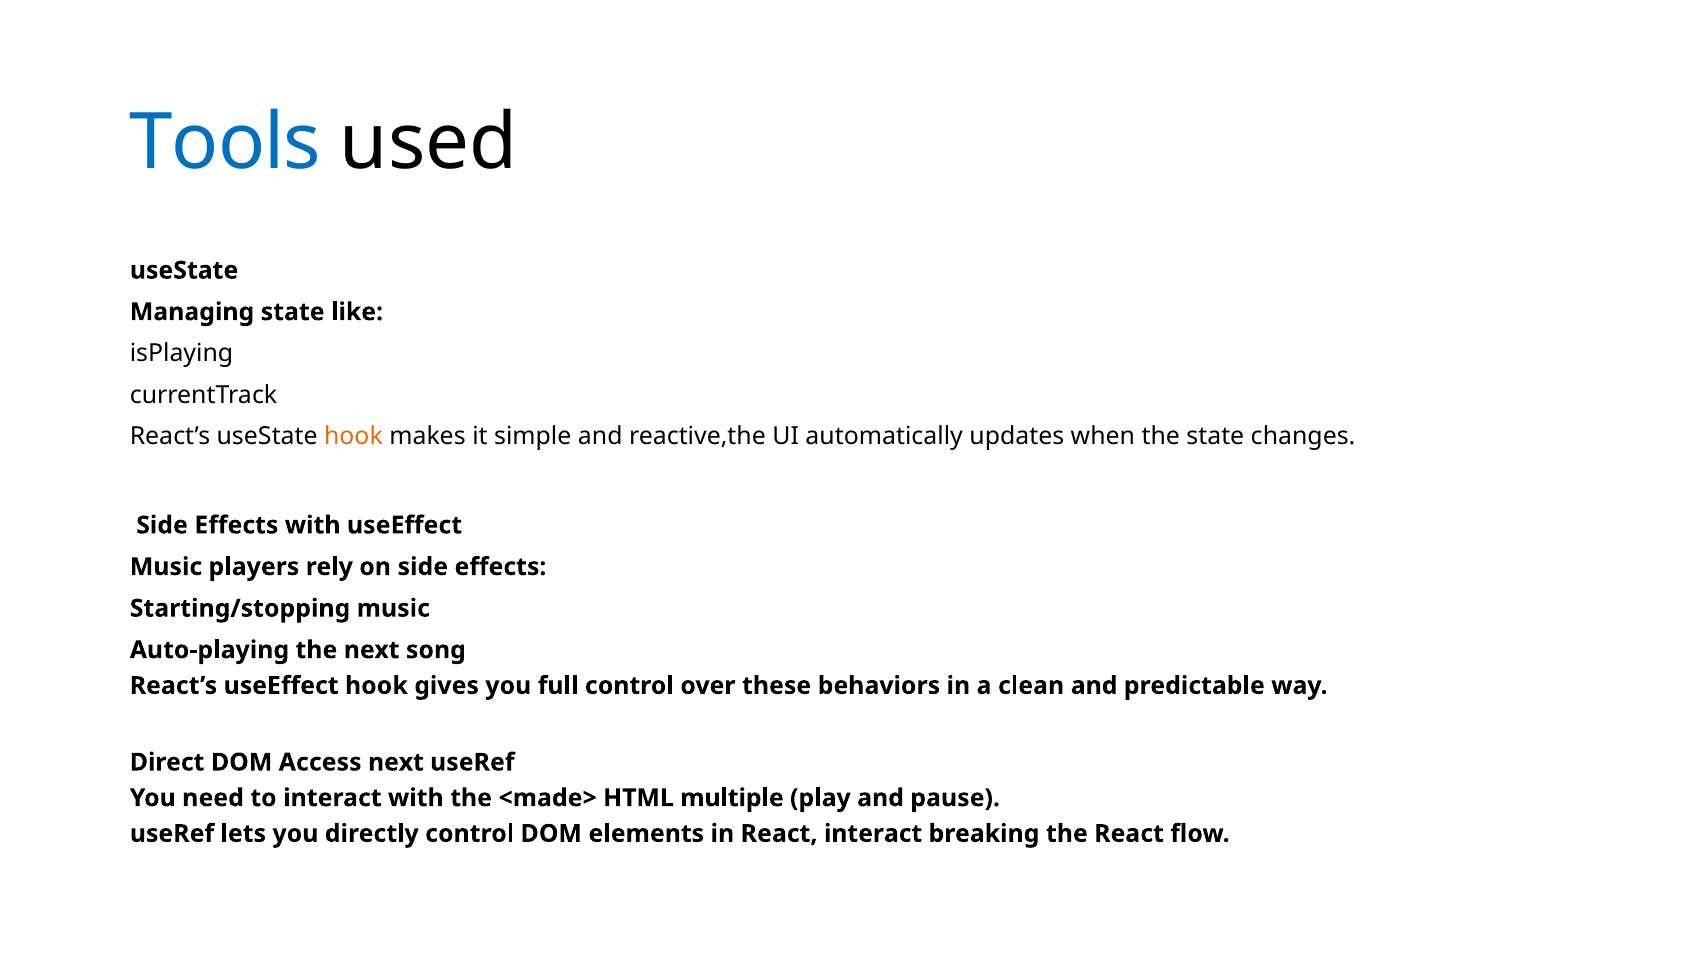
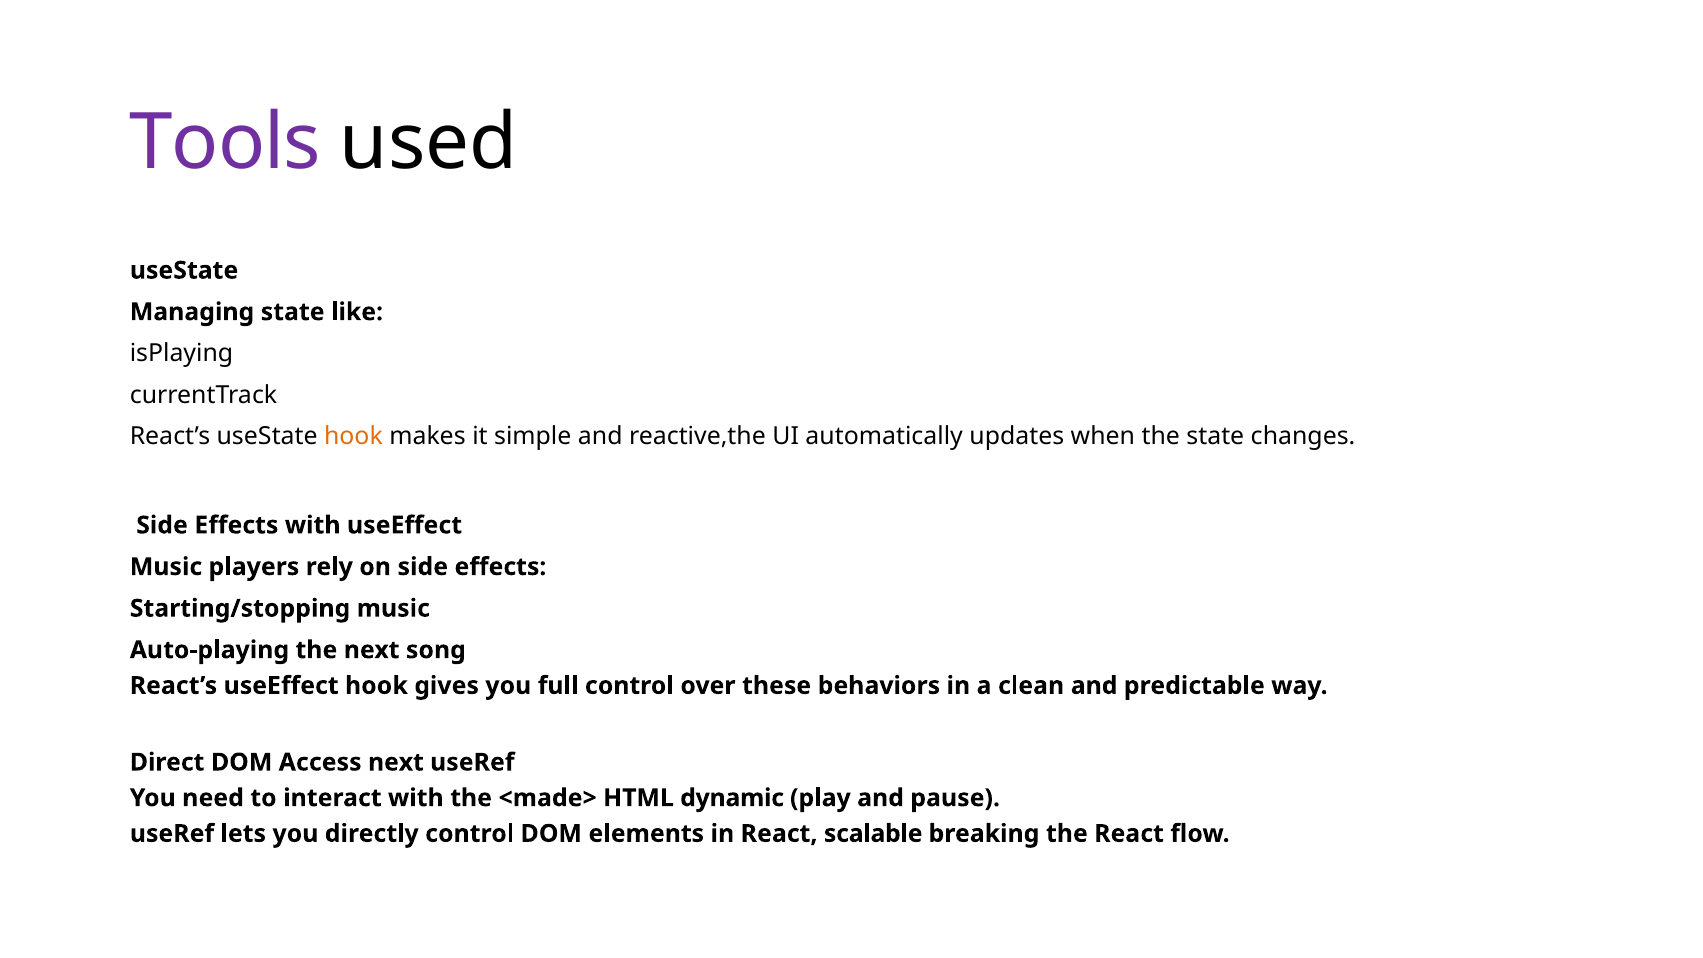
Tools colour: blue -> purple
multiple: multiple -> dynamic
React interact: interact -> scalable
